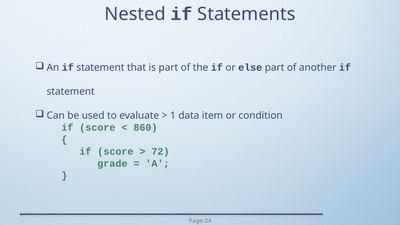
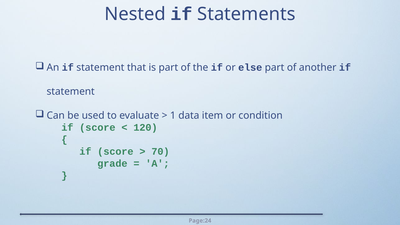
860: 860 -> 120
72: 72 -> 70
